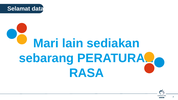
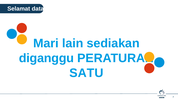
sebarang: sebarang -> diganggu
RASA: RASA -> SATU
